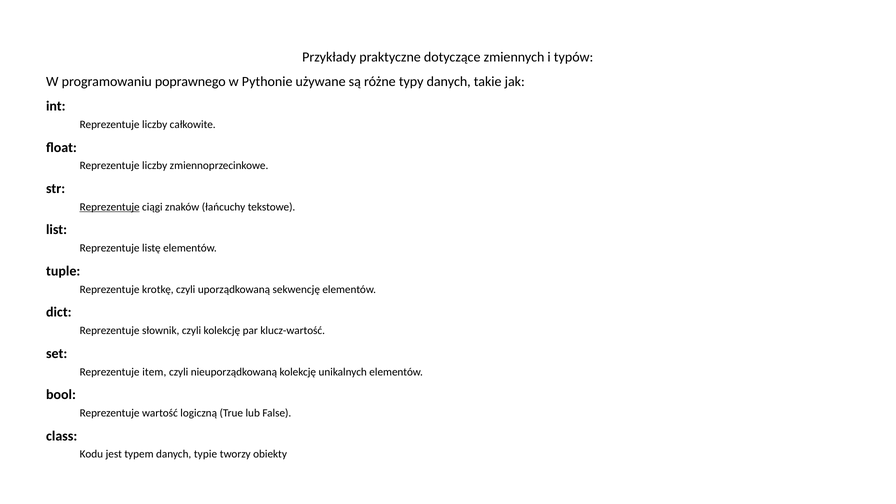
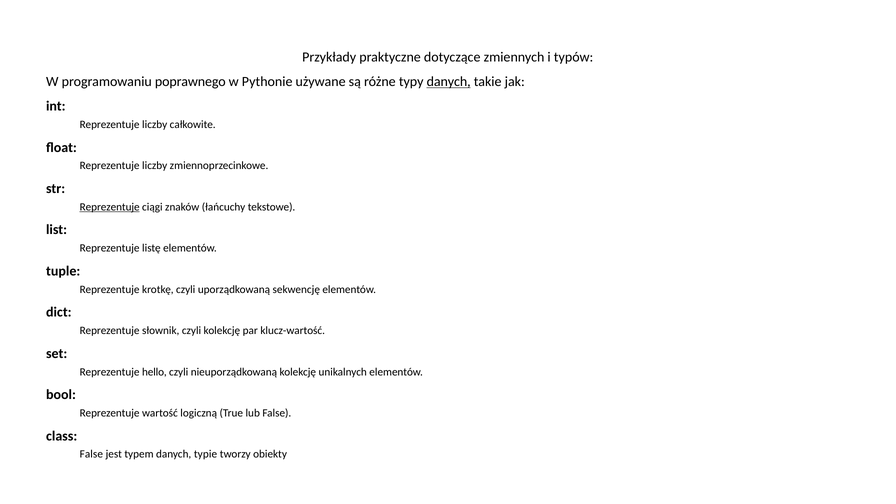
danych at (449, 82) underline: none -> present
item: item -> hello
Kodu at (91, 454): Kodu -> False
